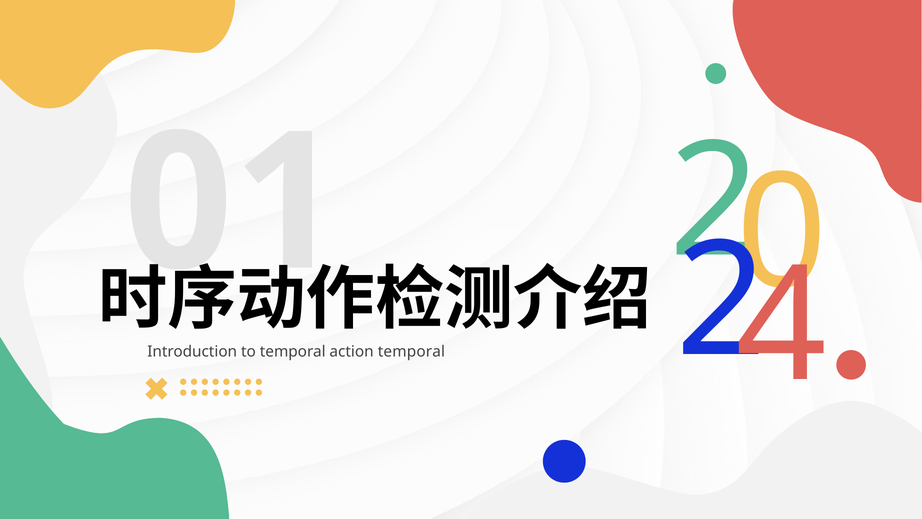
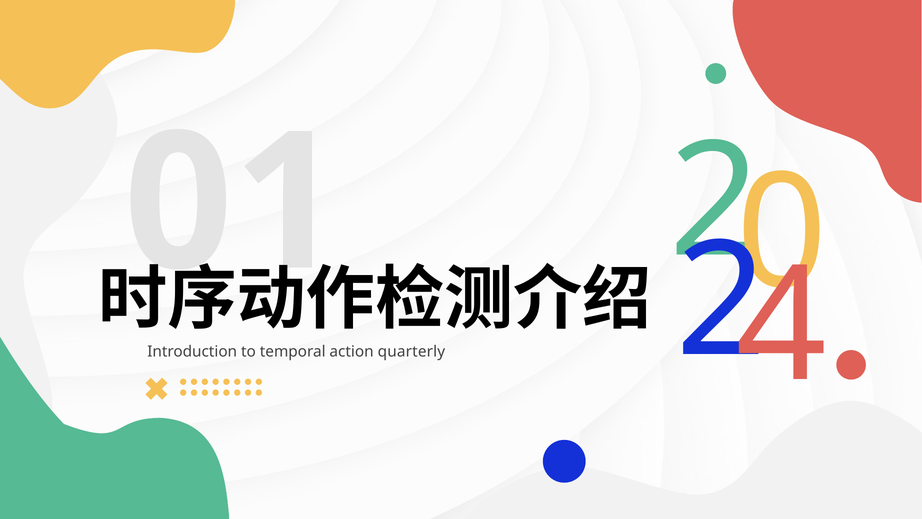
action temporal: temporal -> quarterly
